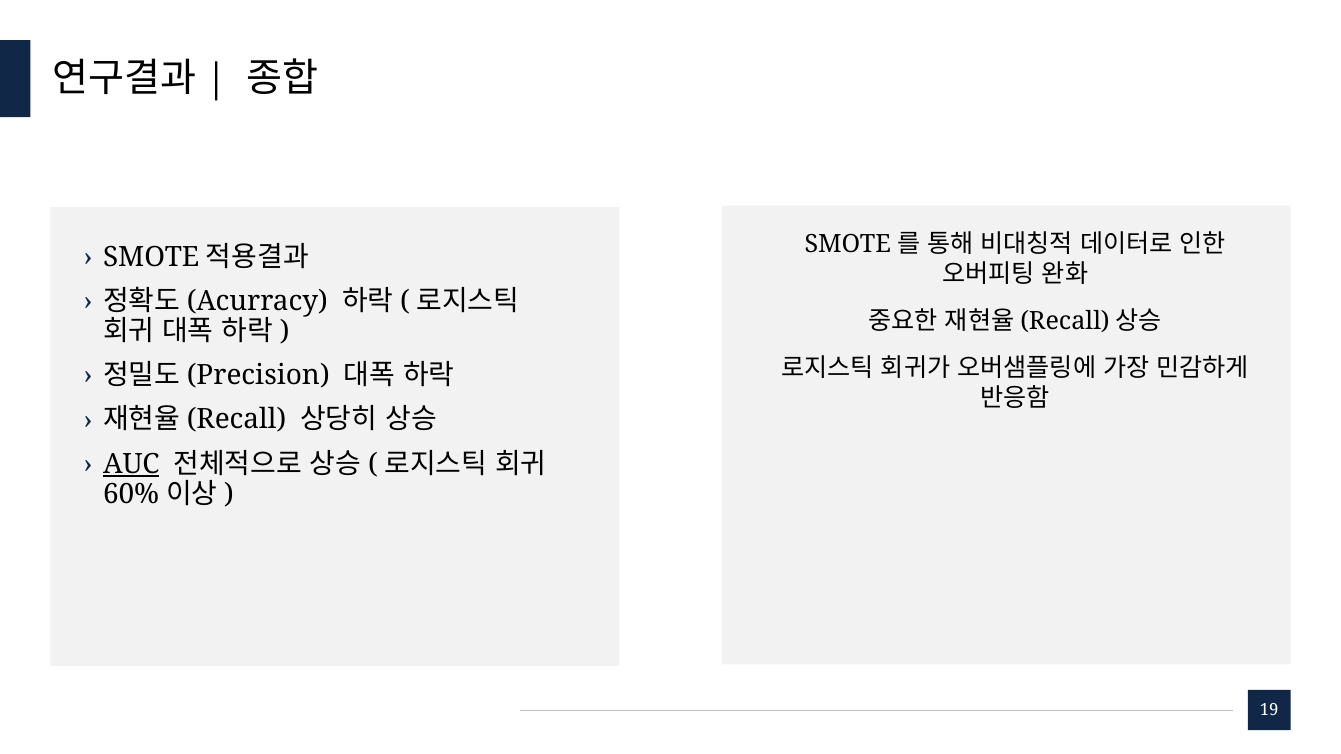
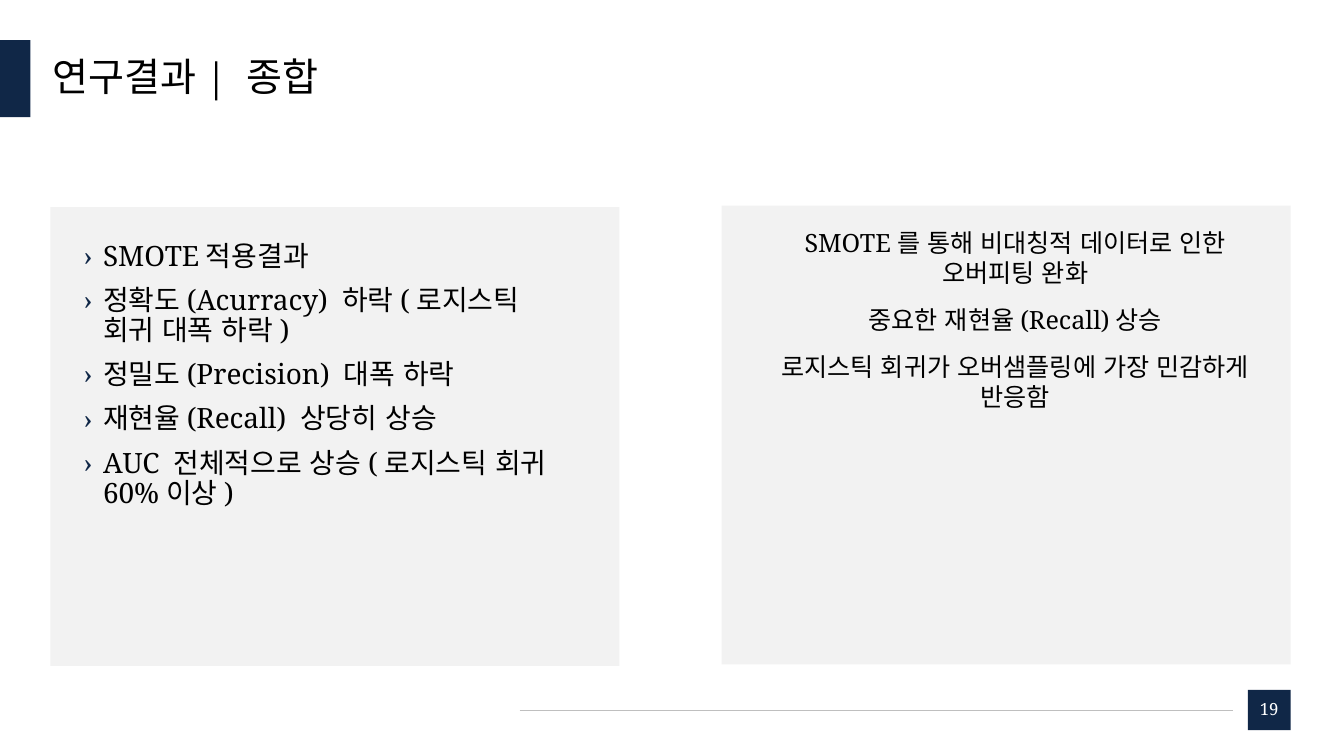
AUC underline: present -> none
